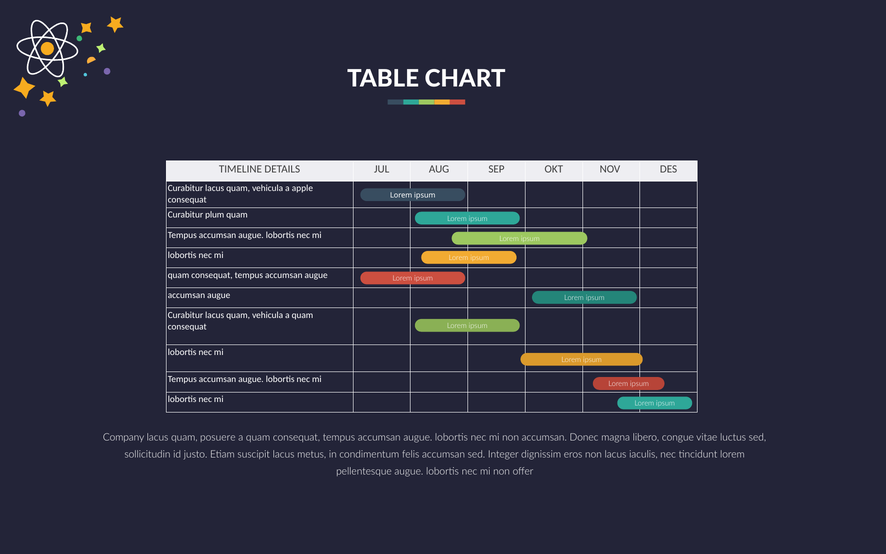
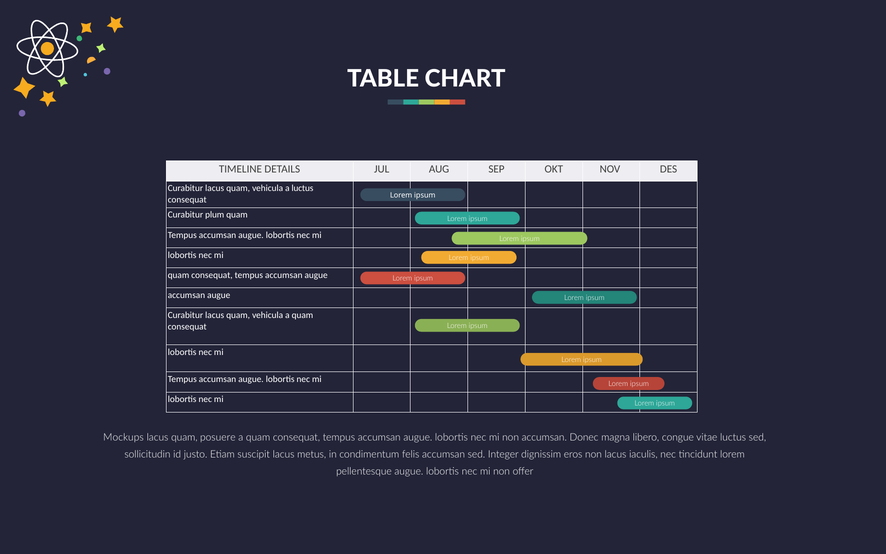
a apple: apple -> luctus
Company: Company -> Mockups
